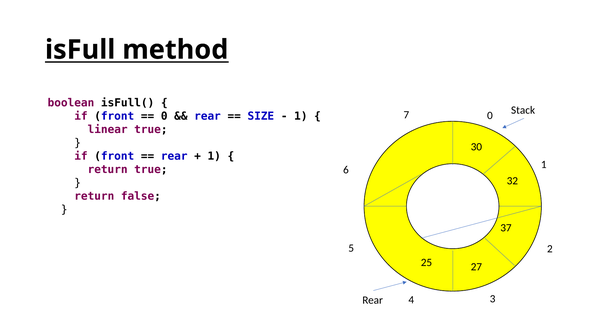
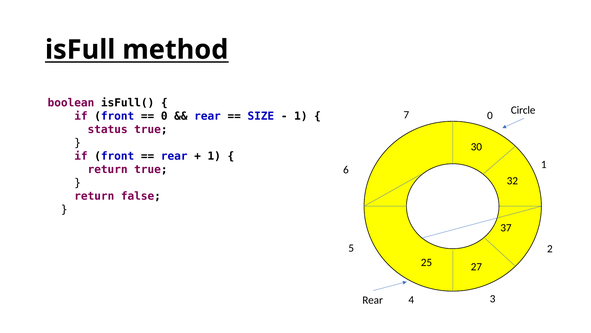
Stack: Stack -> Circle
linear: linear -> status
